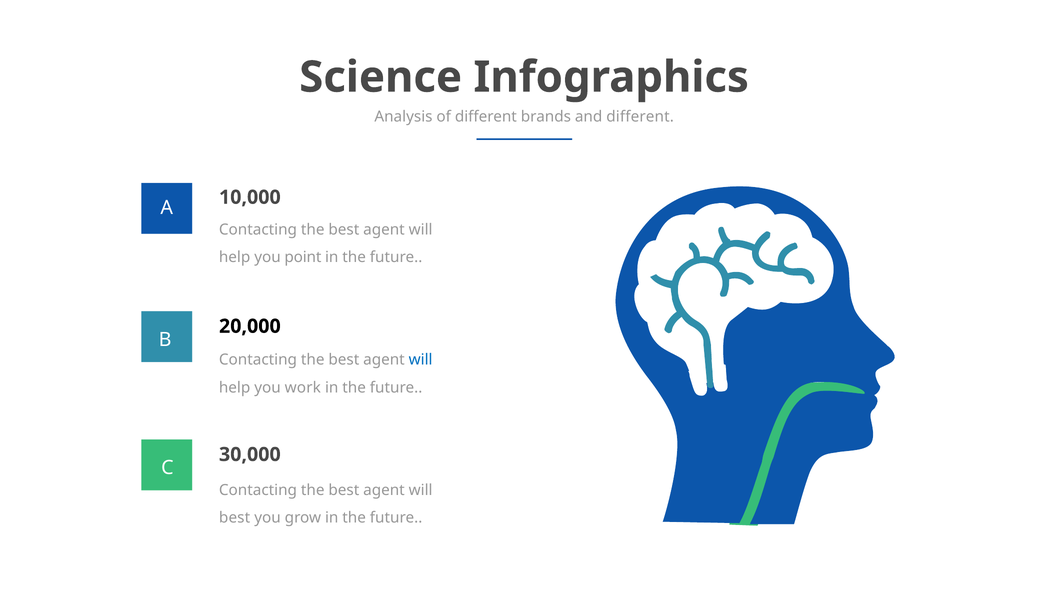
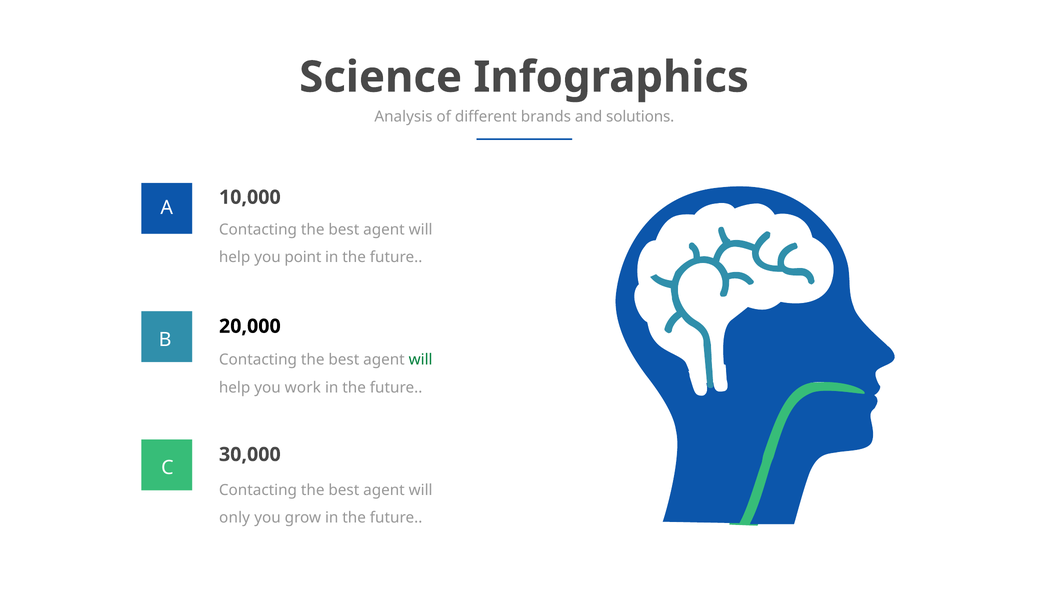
and different: different -> solutions
will at (421, 360) colour: blue -> green
best at (235, 518): best -> only
